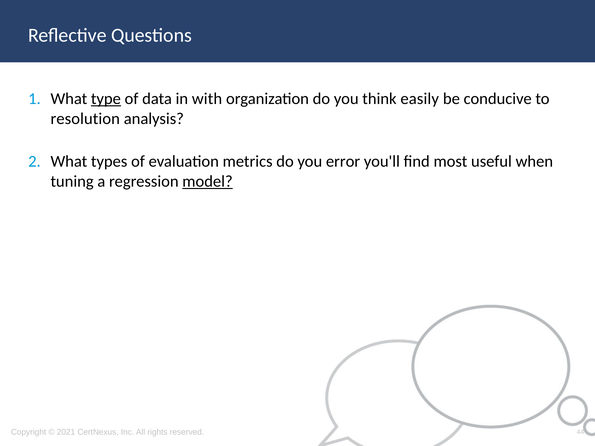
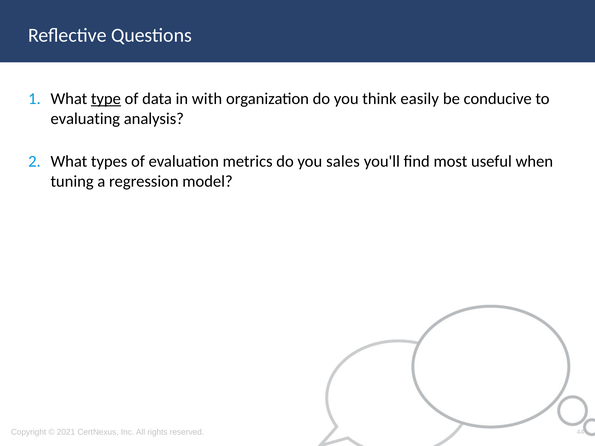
resolution: resolution -> evaluating
error: error -> sales
model underline: present -> none
